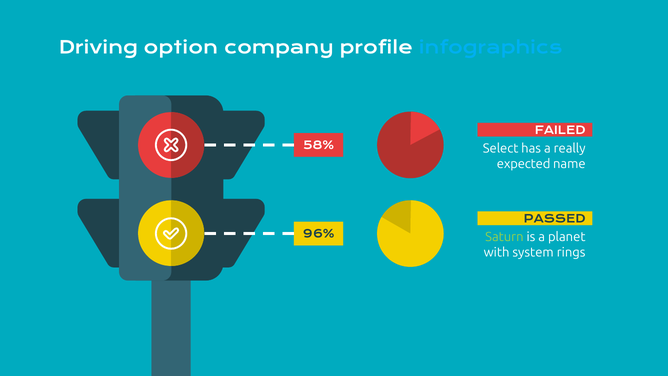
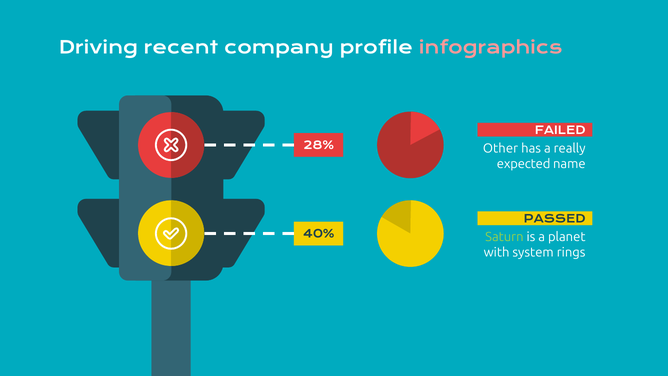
option: option -> recent
infographics colour: light blue -> pink
58%: 58% -> 28%
Select: Select -> Other
96%: 96% -> 40%
